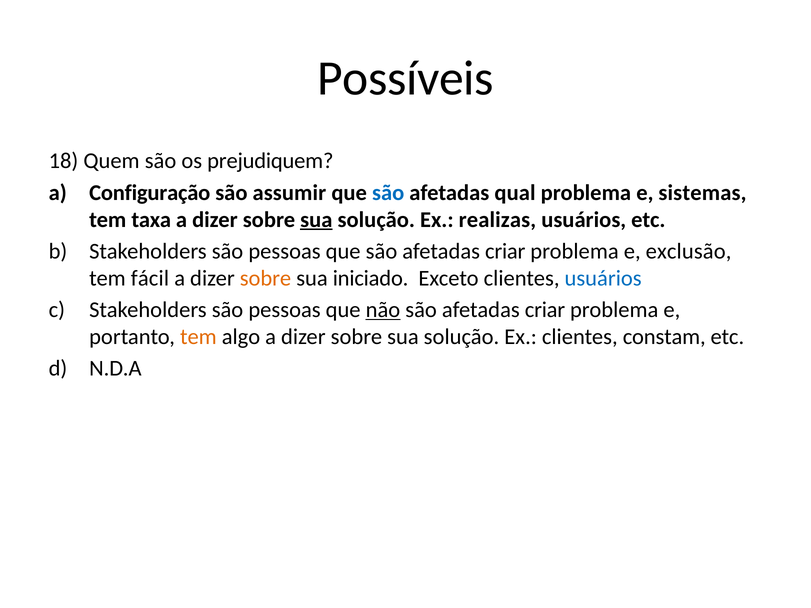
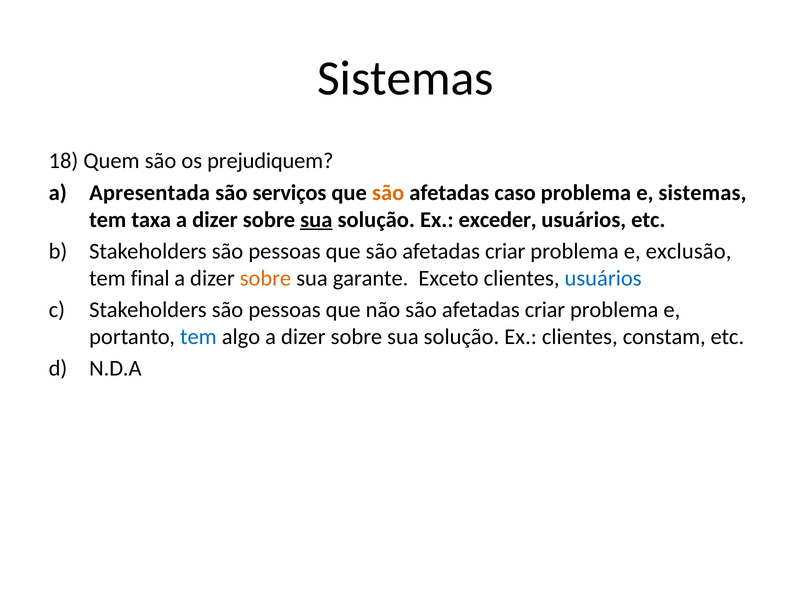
Possíveis at (406, 79): Possíveis -> Sistemas
Configuração: Configuração -> Apresentada
assumir: assumir -> serviços
são at (388, 193) colour: blue -> orange
qual: qual -> caso
realizas: realizas -> exceder
fácil: fácil -> final
iniciado: iniciado -> garante
não underline: present -> none
tem at (198, 337) colour: orange -> blue
